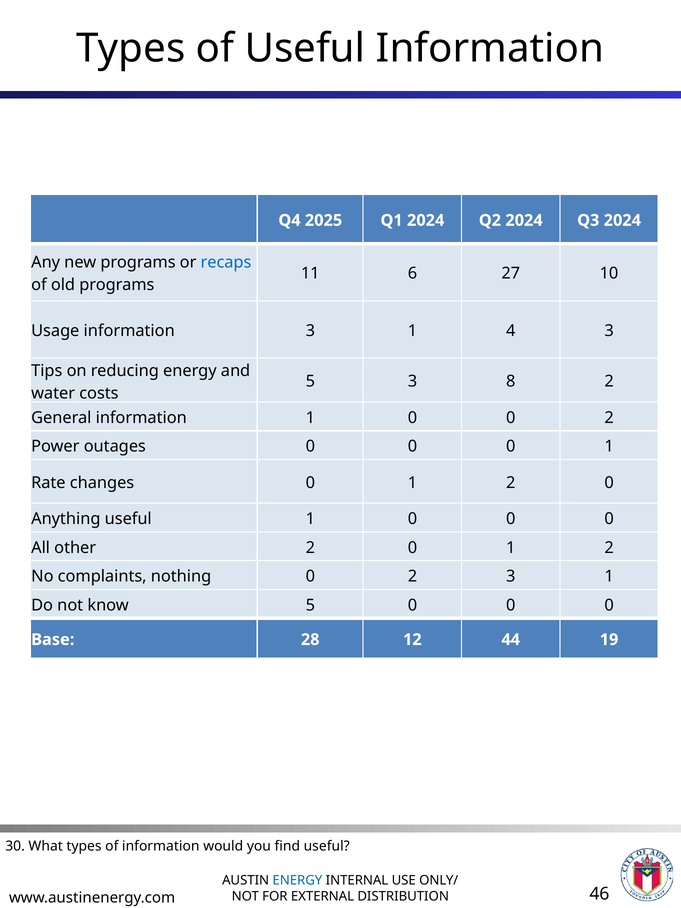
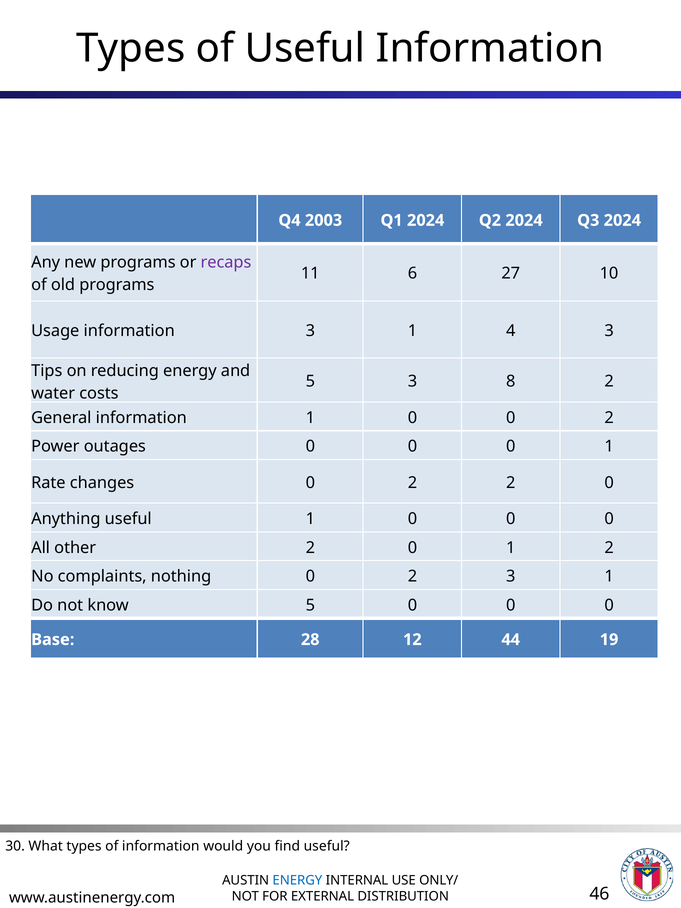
2025: 2025 -> 2003
recaps colour: blue -> purple
changes 0 1: 1 -> 2
